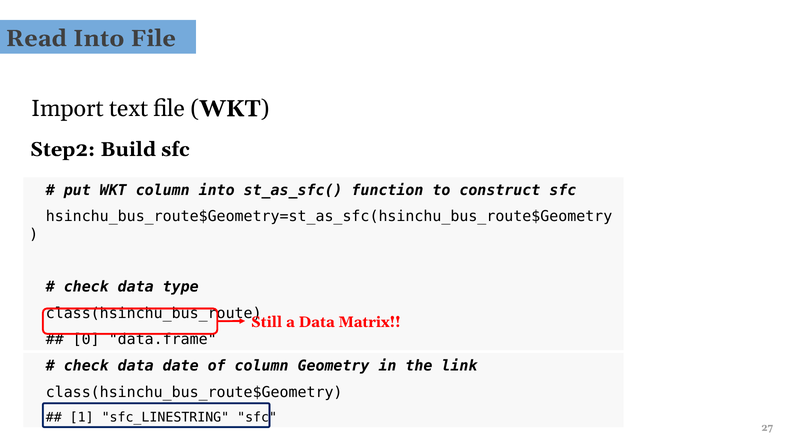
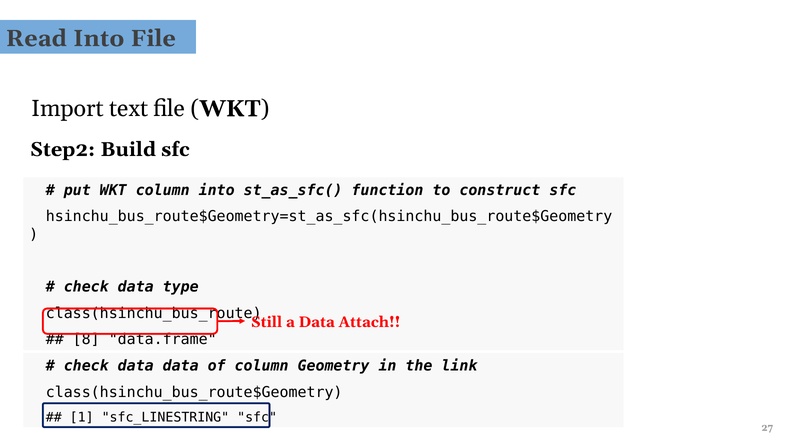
Matrix: Matrix -> Attach
0: 0 -> 8
data date: date -> data
